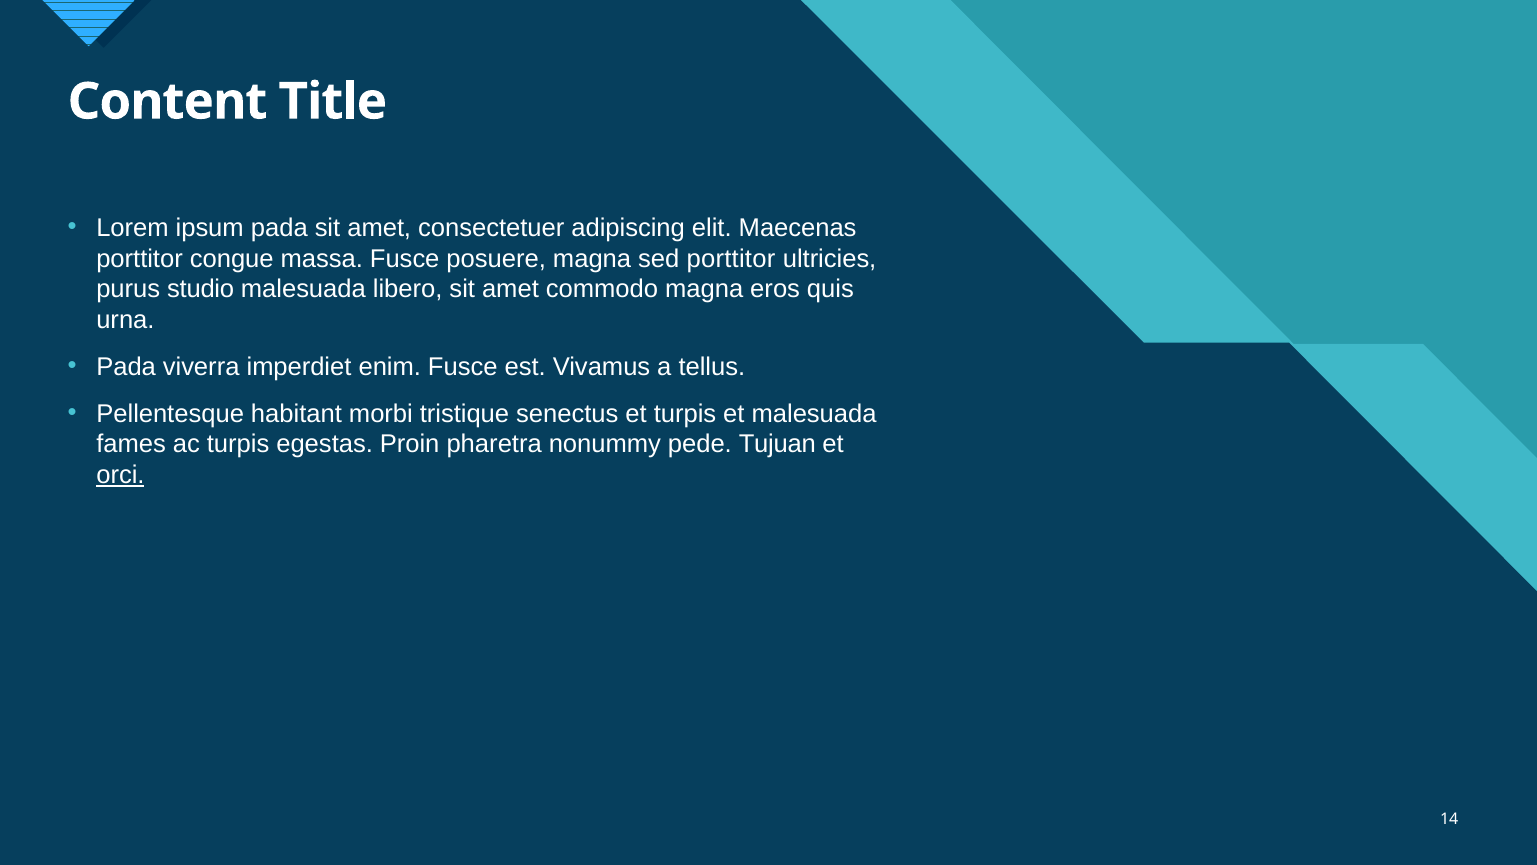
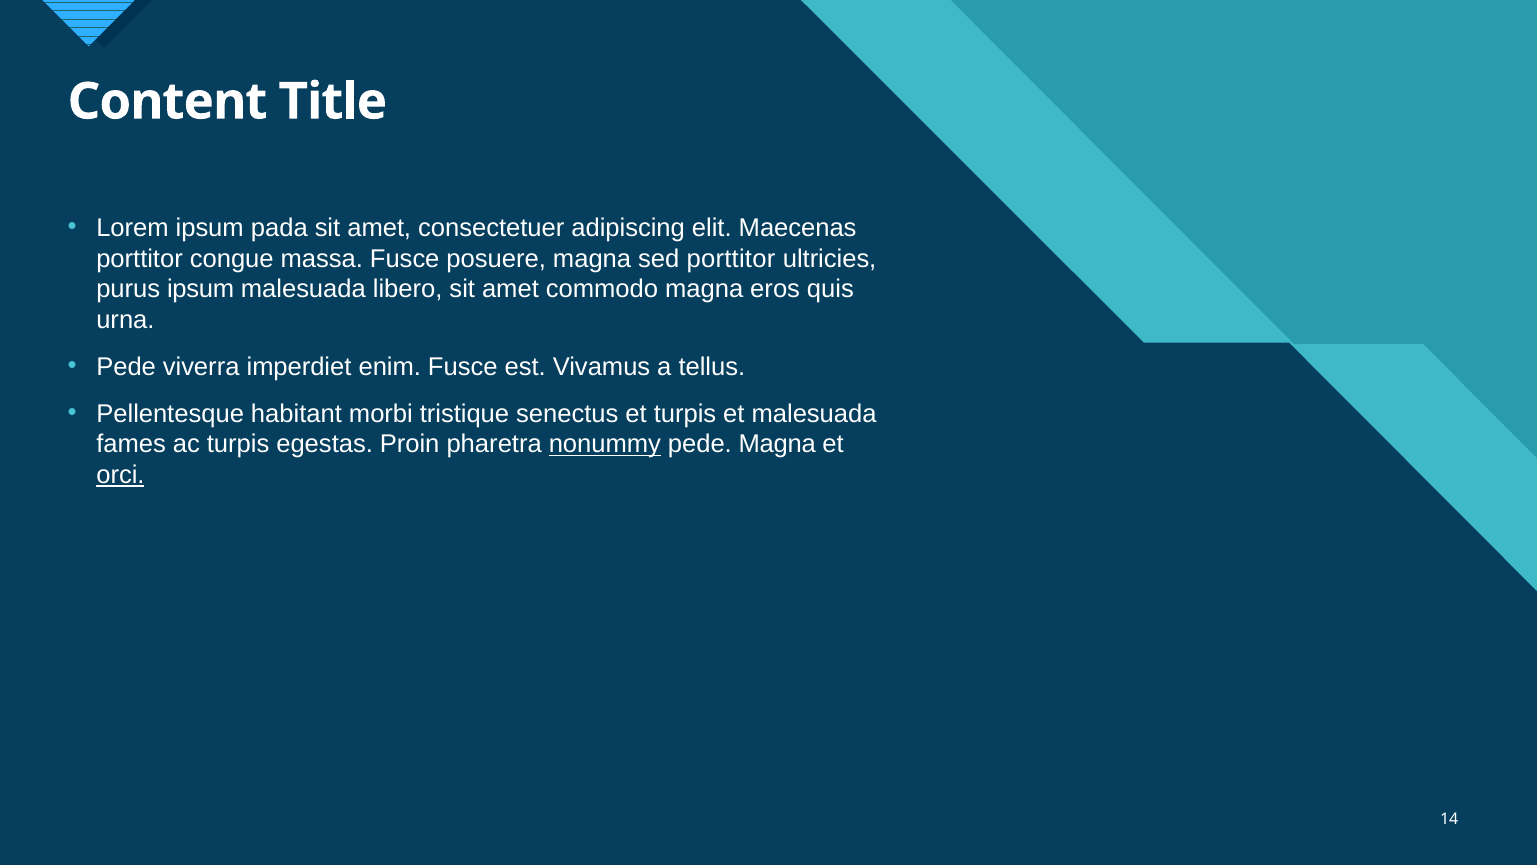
purus studio: studio -> ipsum
Pada at (126, 367): Pada -> Pede
nonummy underline: none -> present
pede Tujuan: Tujuan -> Magna
